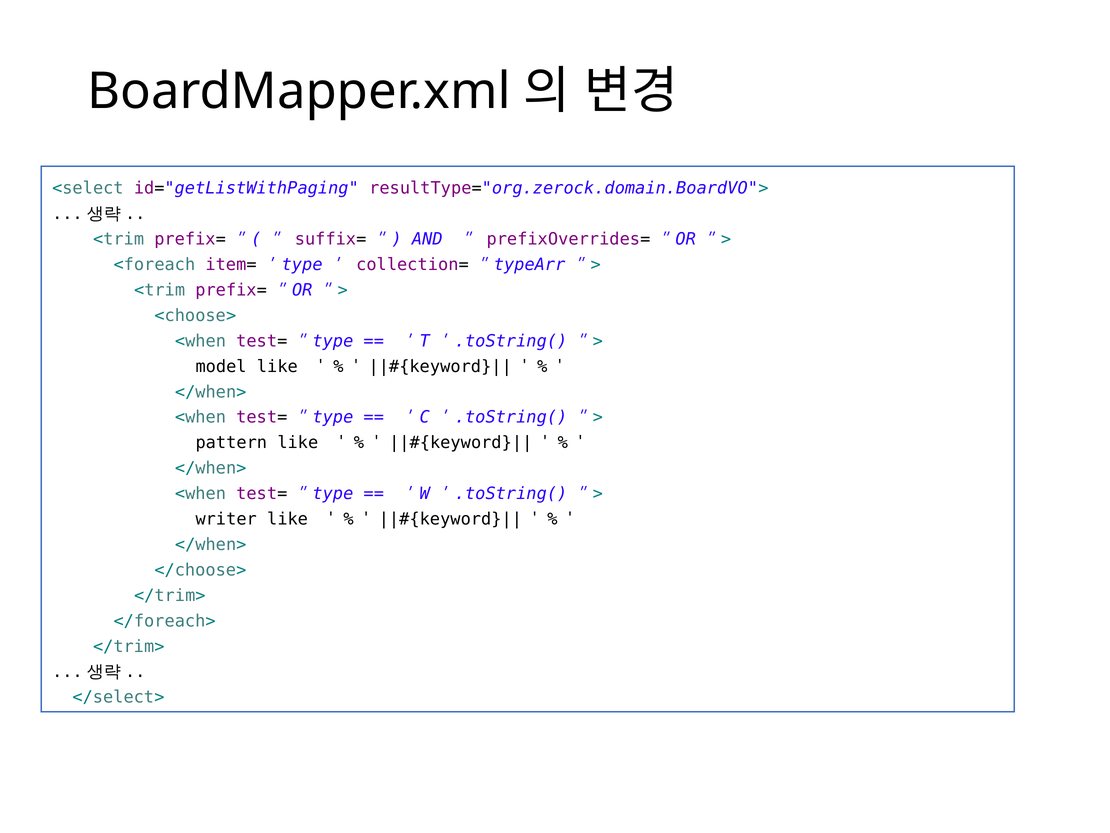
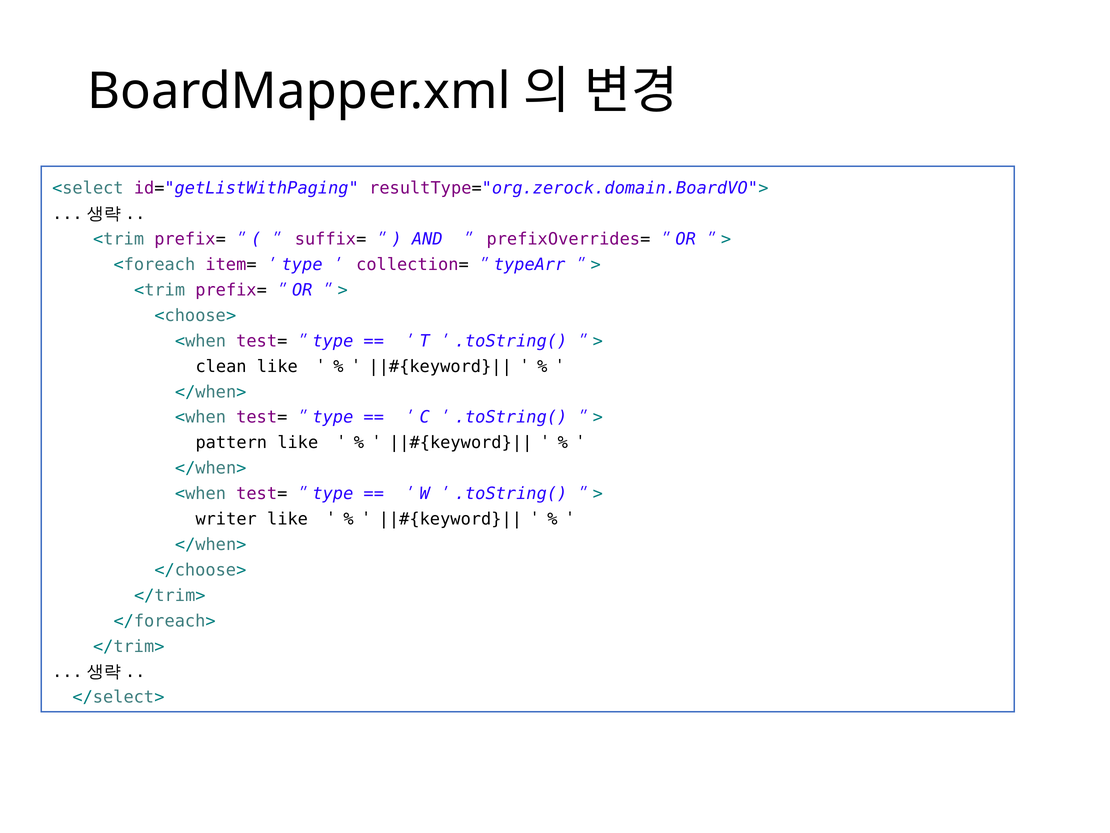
model: model -> clean
